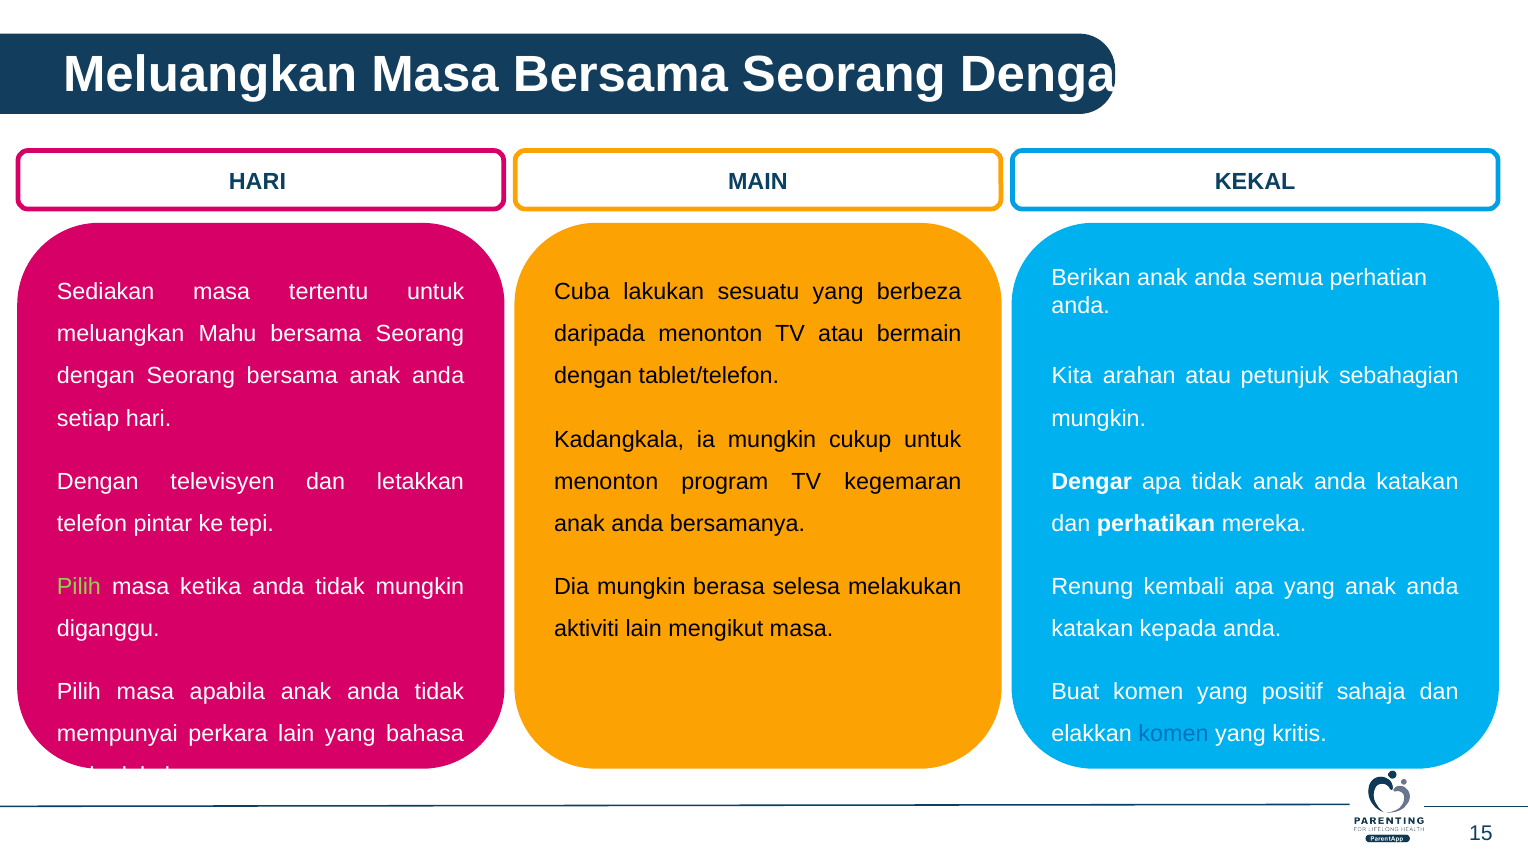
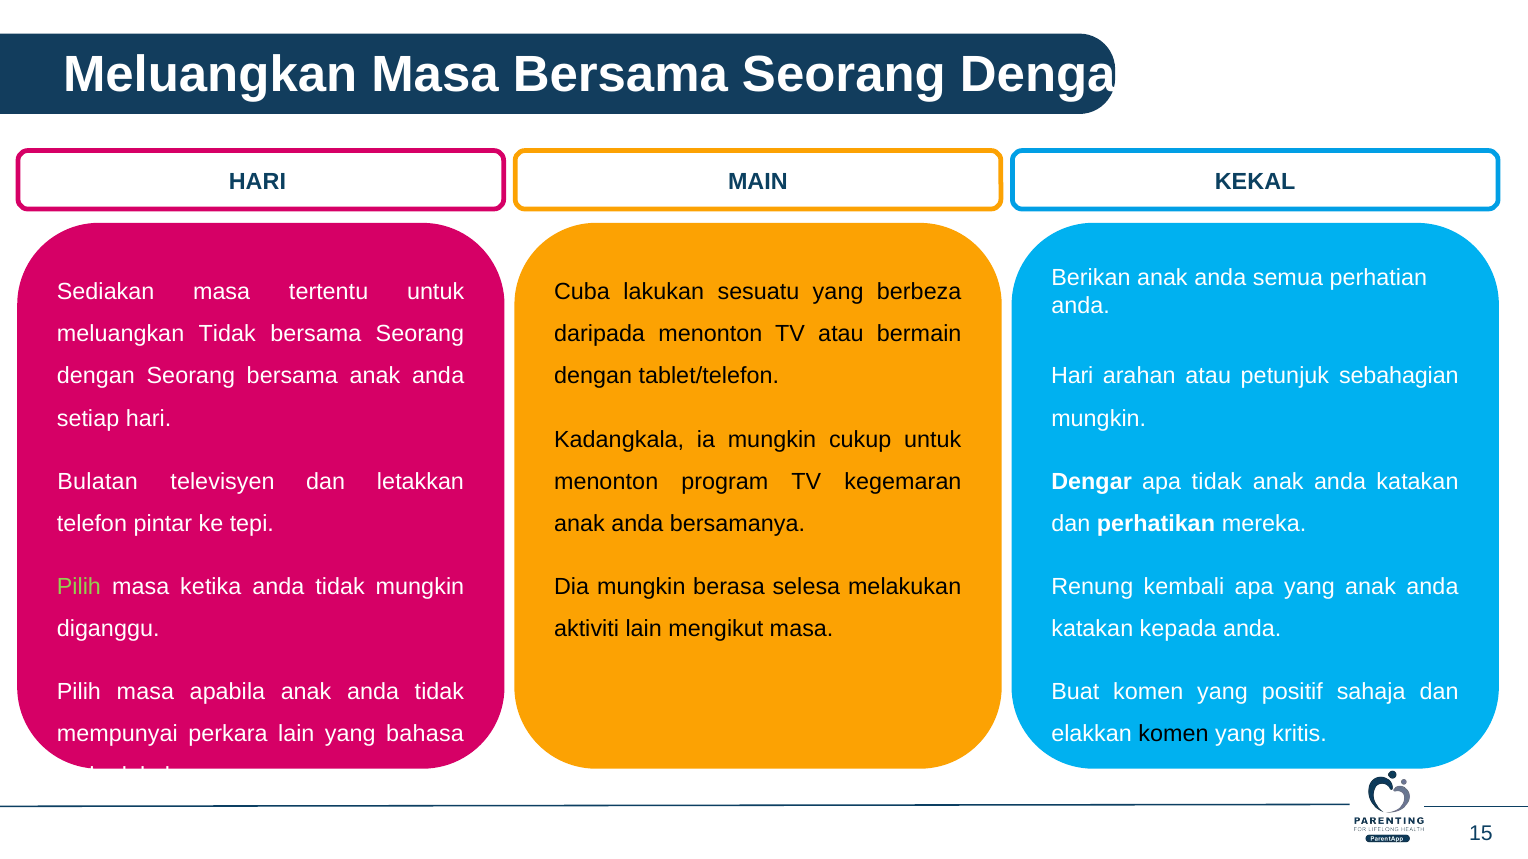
meluangkan Mahu: Mahu -> Tidak
Kita at (1072, 377): Kita -> Hari
Dengan at (98, 482): Dengan -> Bulatan
komen at (1173, 735) colour: blue -> black
